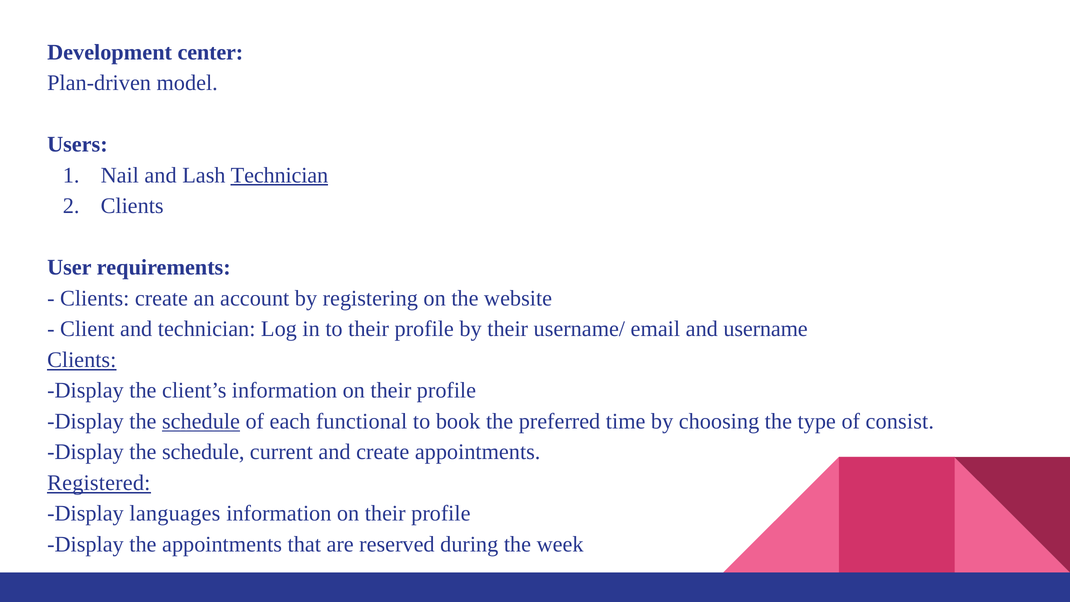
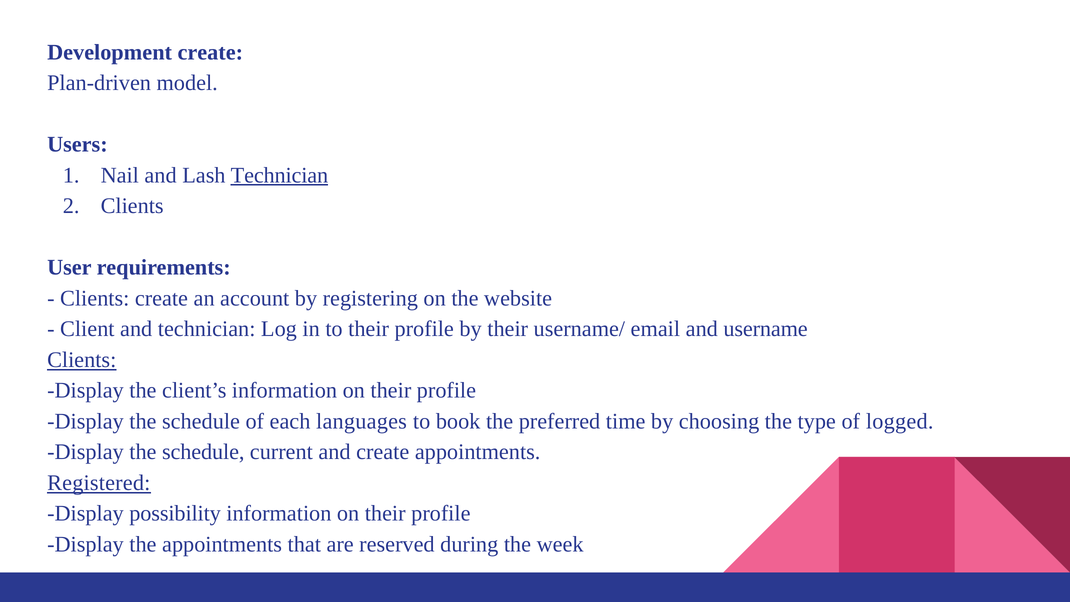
Development center: center -> create
schedule at (201, 421) underline: present -> none
functional: functional -> languages
consist: consist -> logged
languages: languages -> possibility
